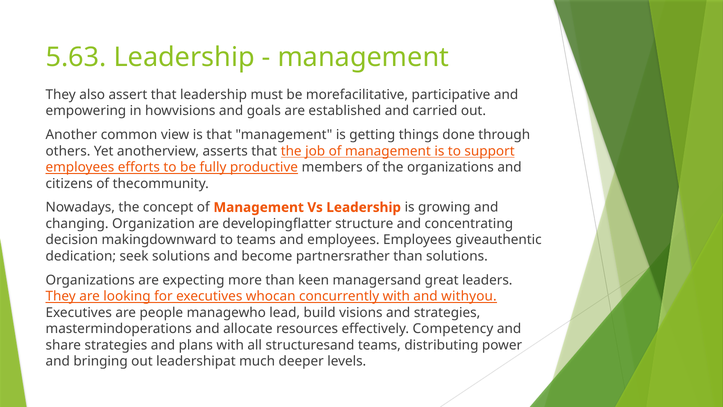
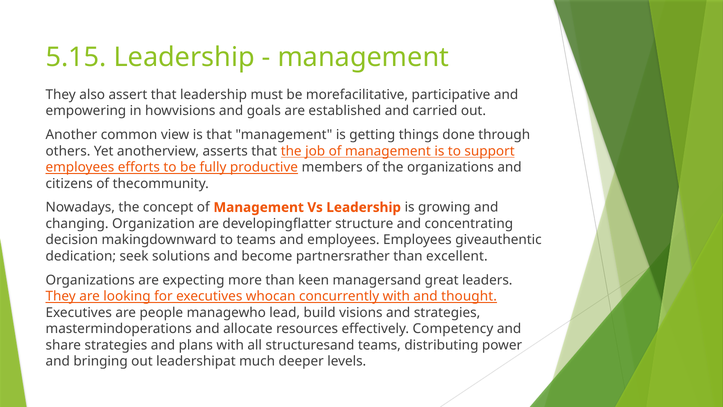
5.63: 5.63 -> 5.15
than solutions: solutions -> excellent
withyou: withyou -> thought
